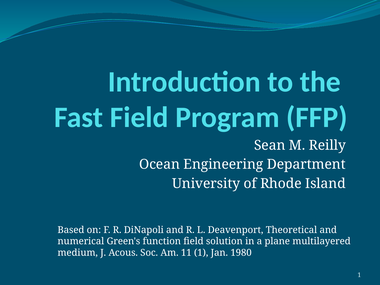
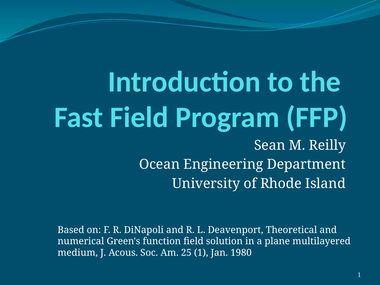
11: 11 -> 25
